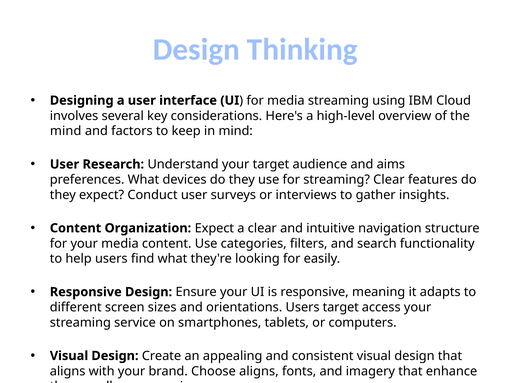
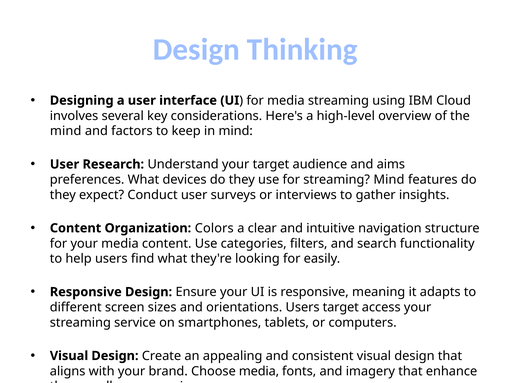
streaming Clear: Clear -> Mind
Organization Expect: Expect -> Colors
Choose aligns: aligns -> media
